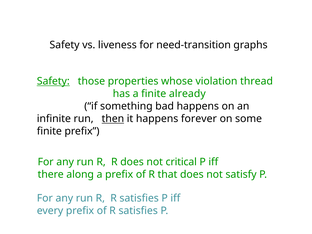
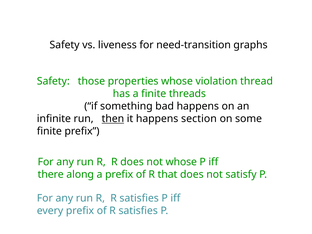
Safety at (53, 81) underline: present -> none
already: already -> threads
forever: forever -> section
not critical: critical -> whose
